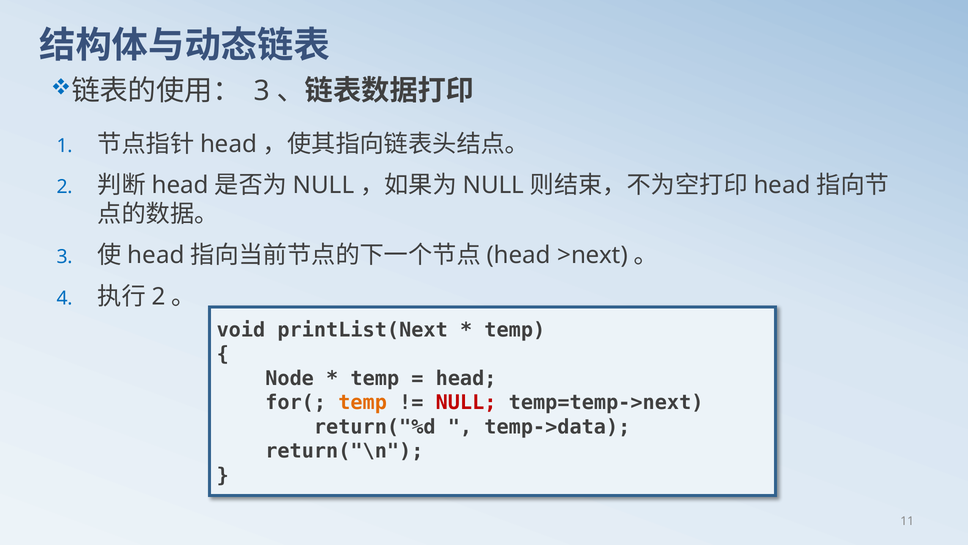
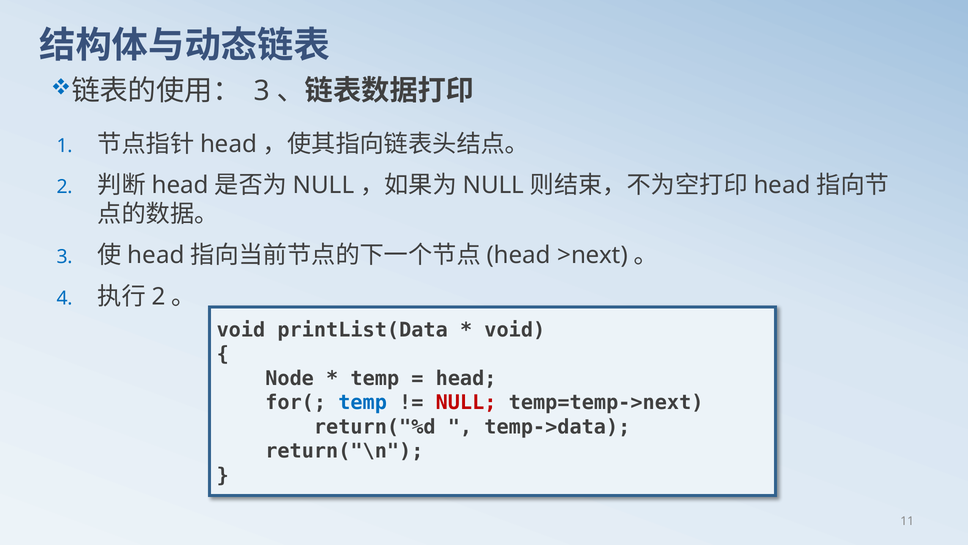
printList(Next: printList(Next -> printList(Data
temp at (515, 330): temp -> void
temp at (363, 402) colour: orange -> blue
